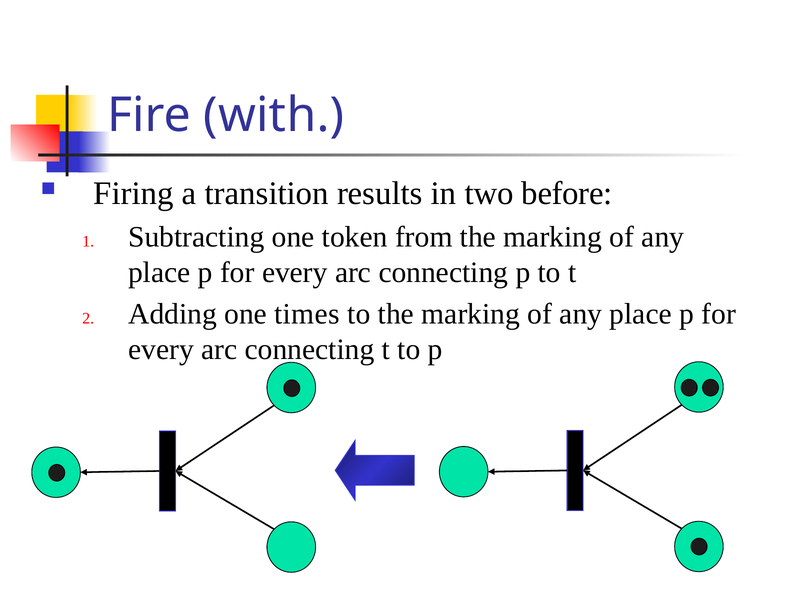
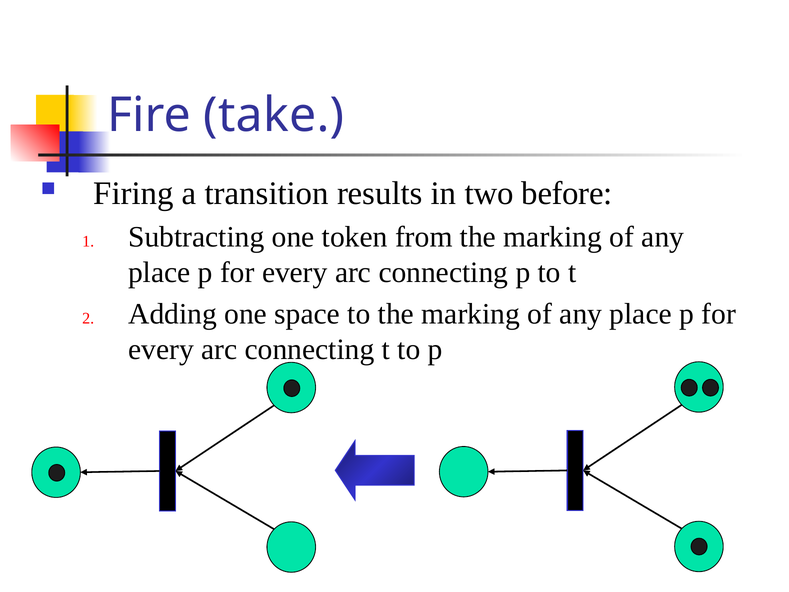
with: with -> take
times: times -> space
